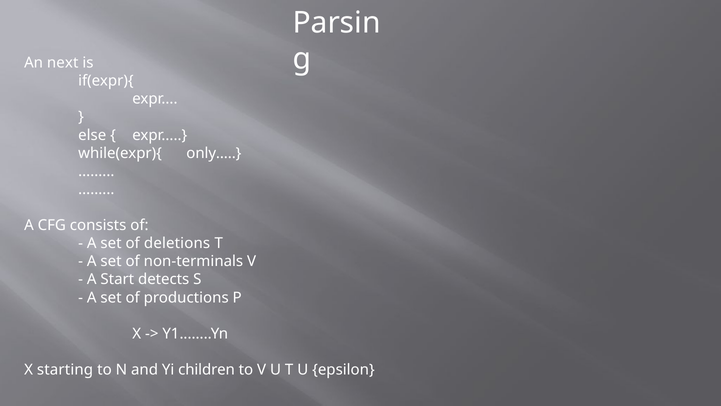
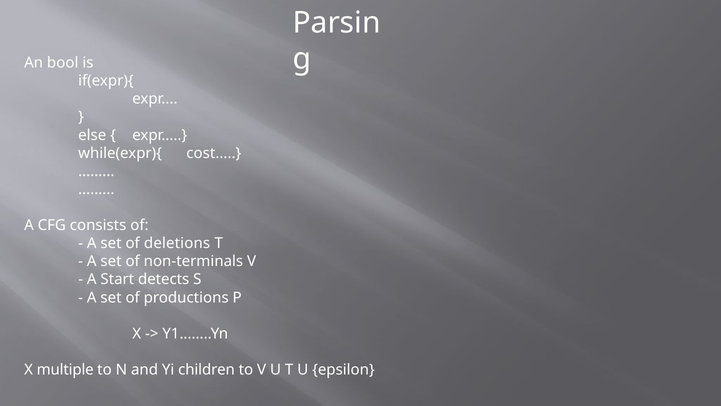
next: next -> bool
only: only -> cost
starting: starting -> multiple
